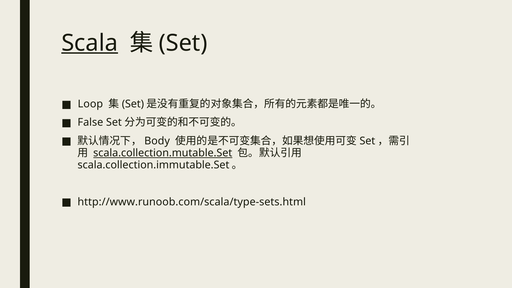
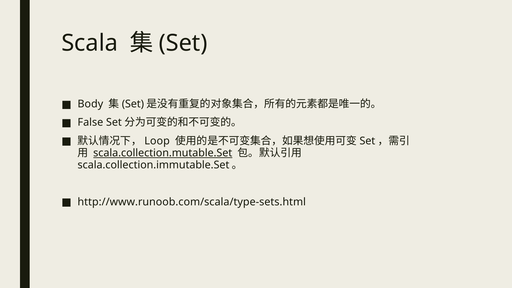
Scala underline: present -> none
Loop: Loop -> Body
Body: Body -> Loop
